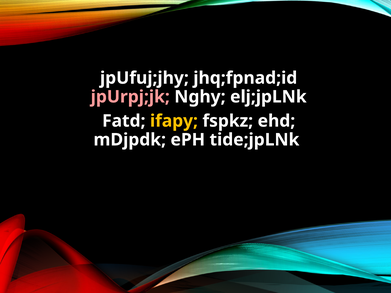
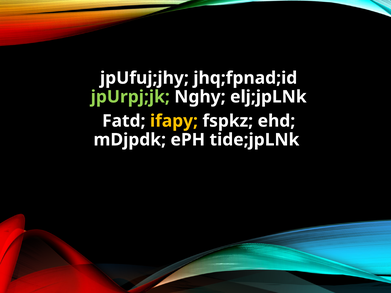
jpUrpj;jk colour: pink -> light green
